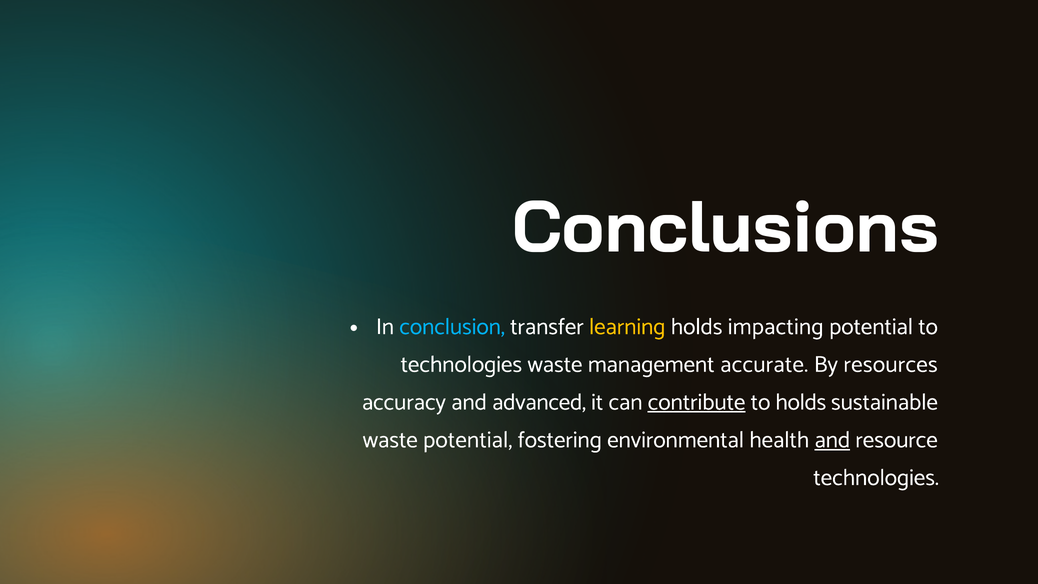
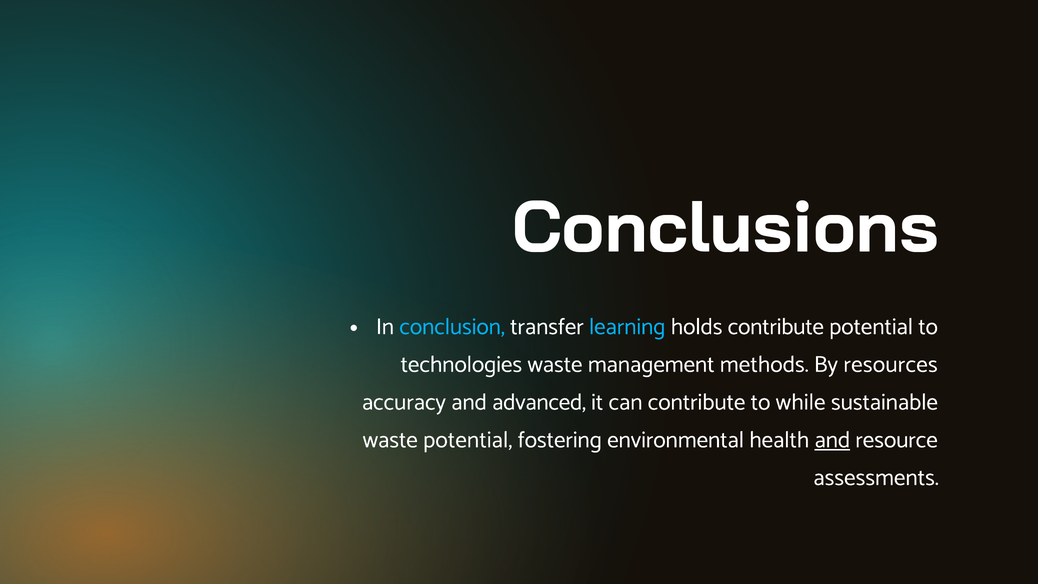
learning colour: yellow -> light blue
holds impacting: impacting -> contribute
accurate: accurate -> methods
contribute at (697, 402) underline: present -> none
to holds: holds -> while
technologies at (876, 477): technologies -> assessments
